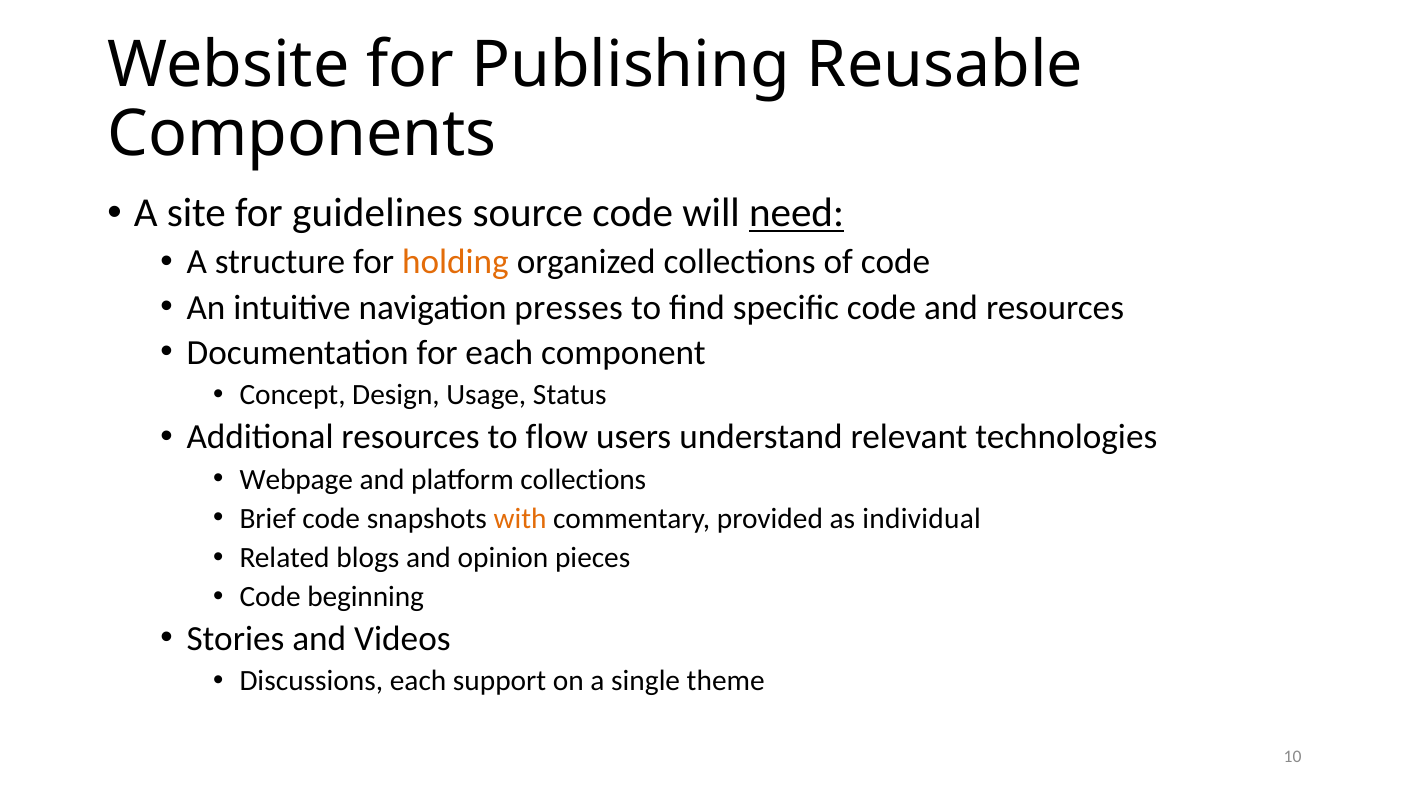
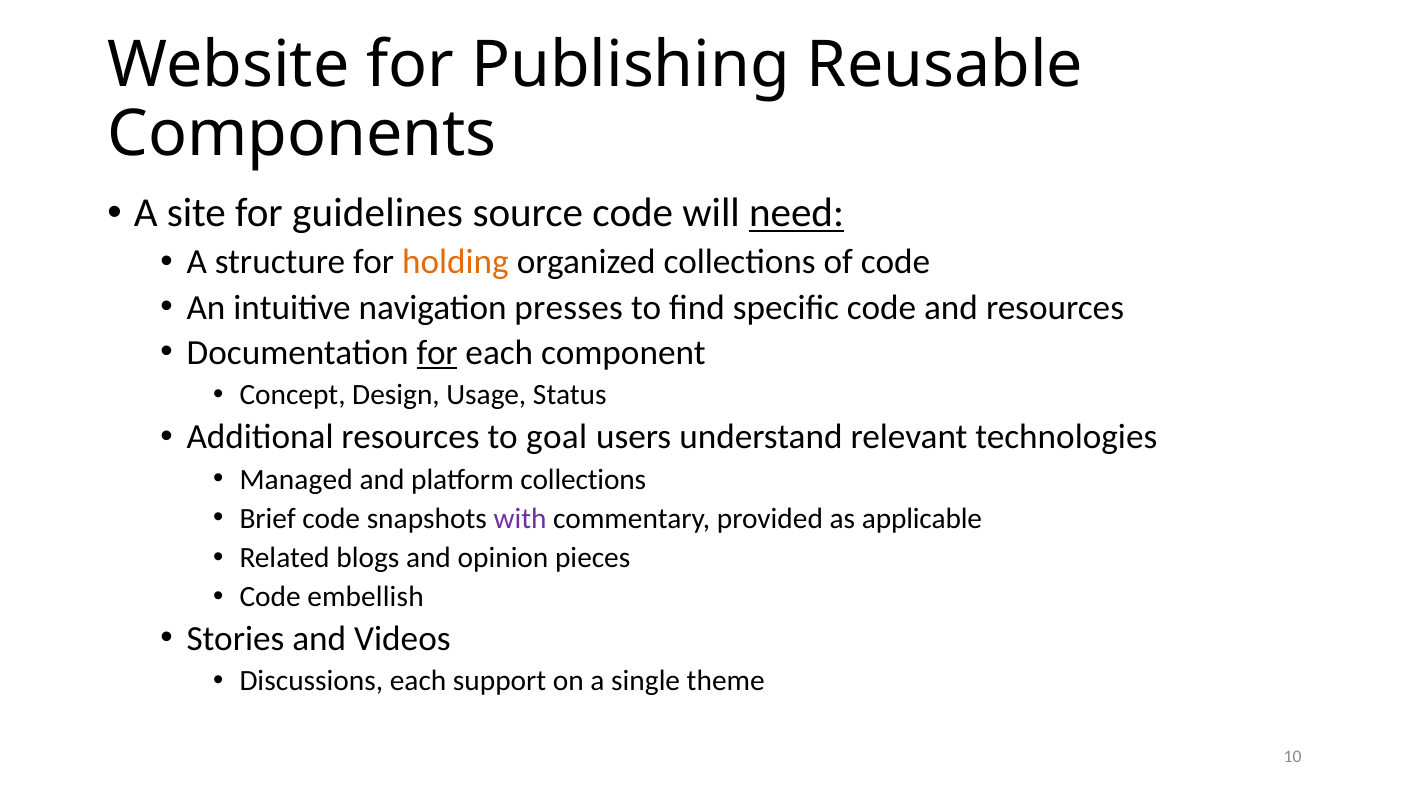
for at (437, 353) underline: none -> present
flow: flow -> goal
Webpage: Webpage -> Managed
with colour: orange -> purple
individual: individual -> applicable
beginning: beginning -> embellish
